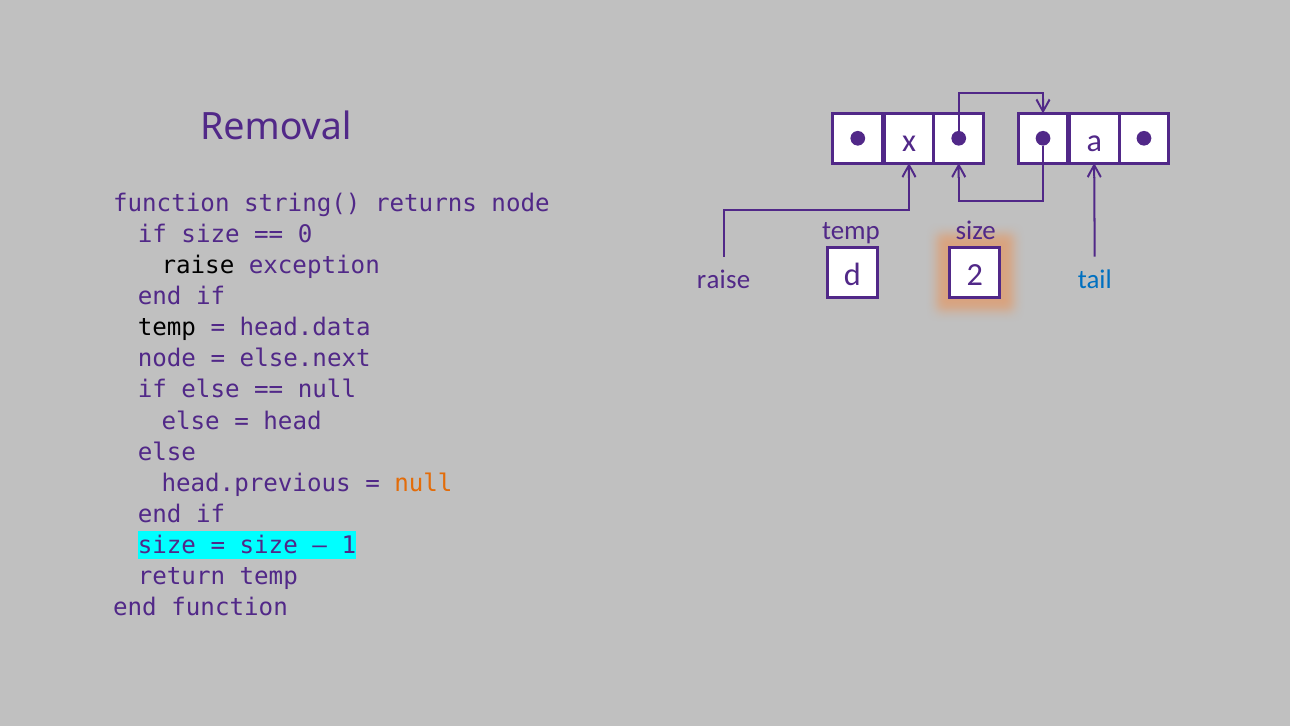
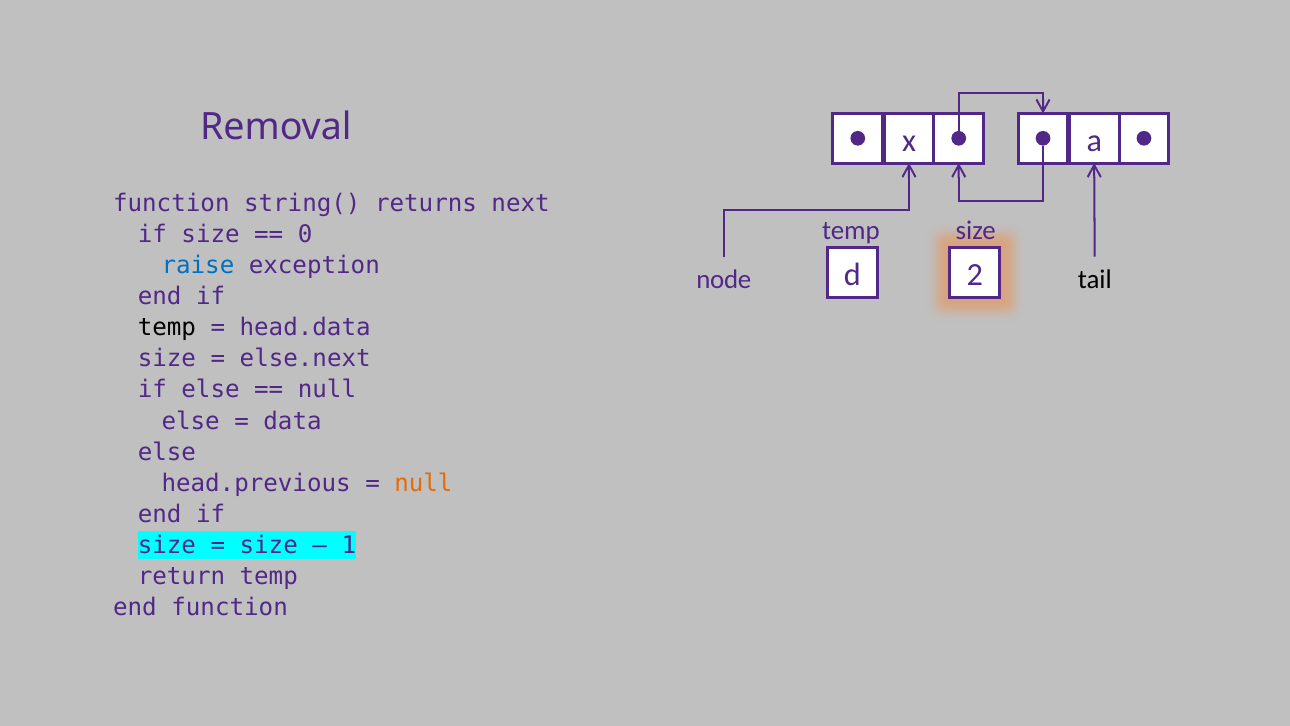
returns node: node -> next
raise at (198, 266) colour: black -> blue
raise at (724, 279): raise -> node
tail colour: blue -> black
node at (167, 359): node -> size
head: head -> data
